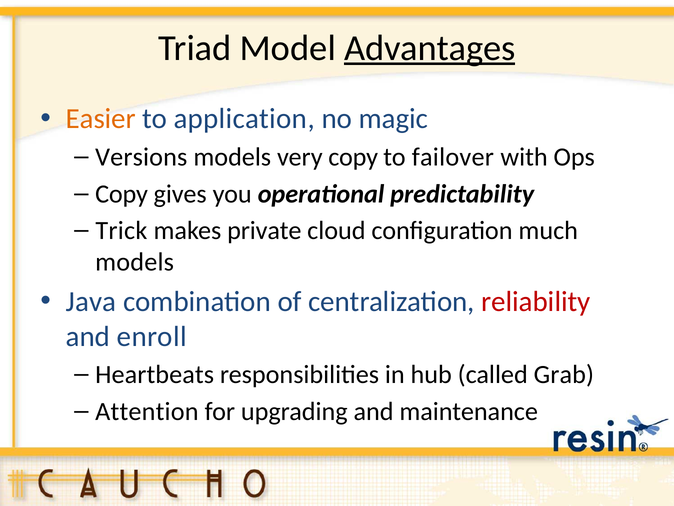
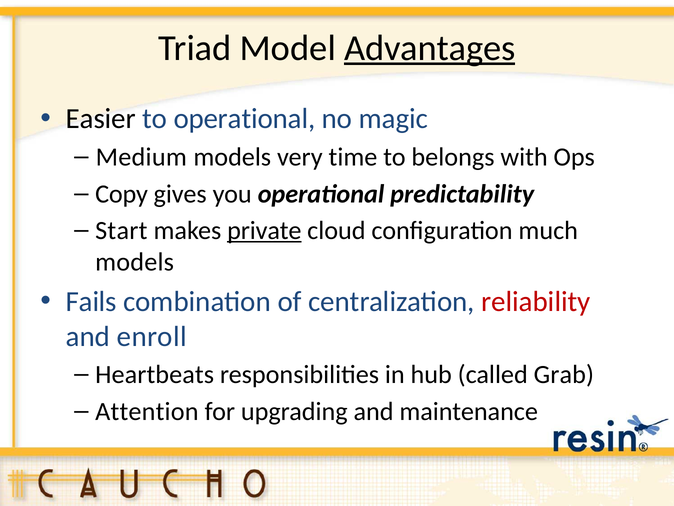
Easier colour: orange -> black
to application: application -> operational
Versions: Versions -> Medium
very copy: copy -> time
failover: failover -> belongs
Trick: Trick -> Start
private underline: none -> present
Java: Java -> Fails
